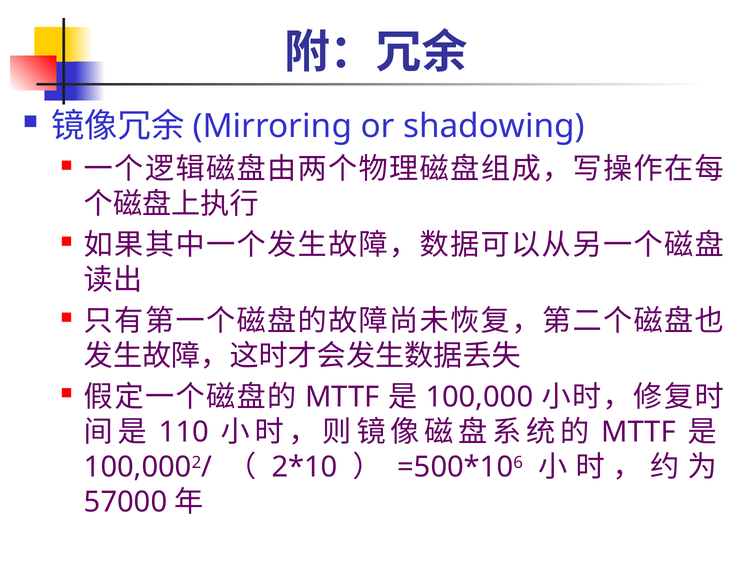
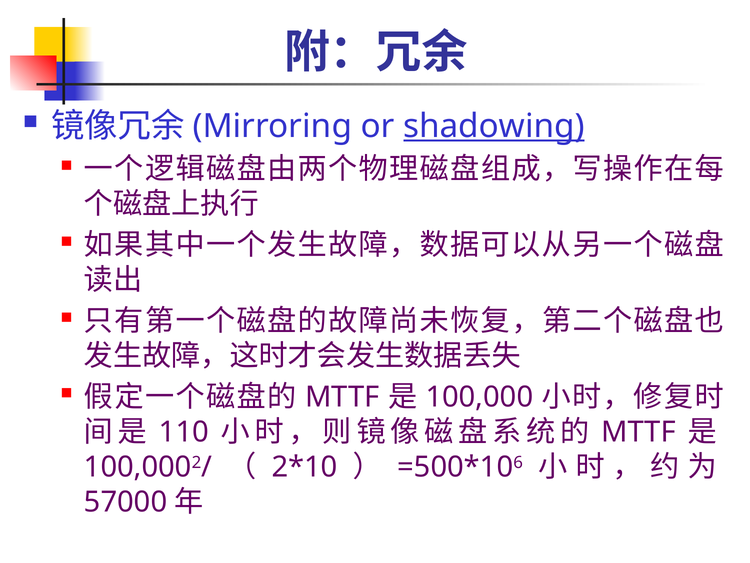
shadowing underline: none -> present
